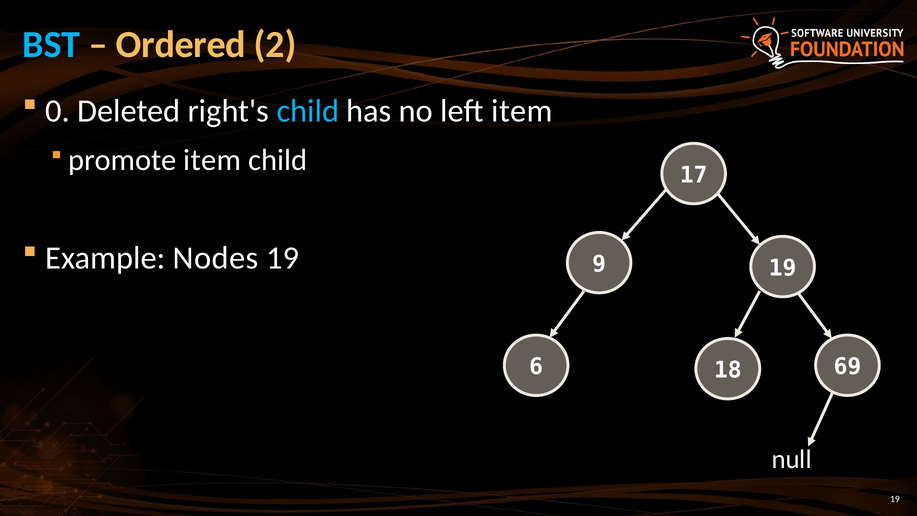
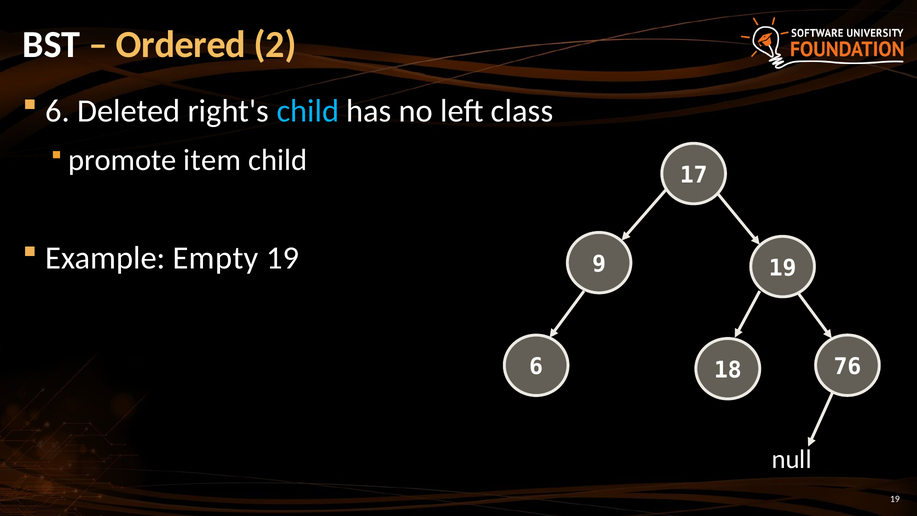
BST colour: light blue -> white
0 at (58, 111): 0 -> 6
left item: item -> class
Nodes: Nodes -> Empty
69: 69 -> 76
